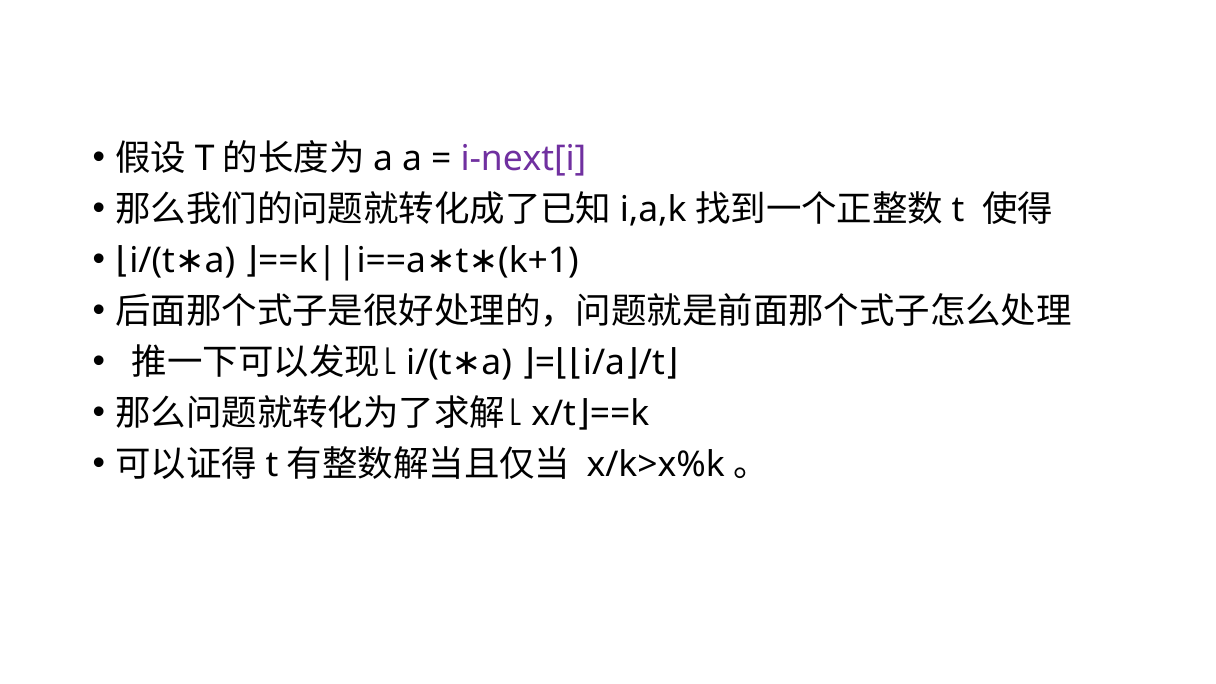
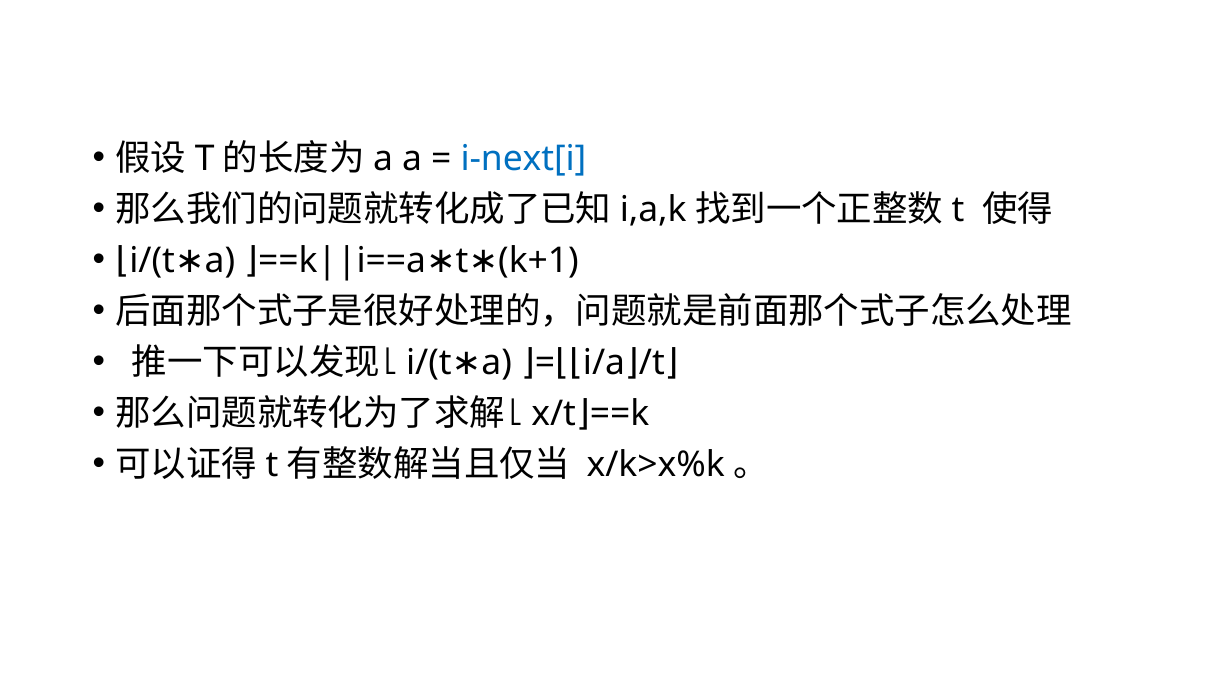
i-next[i colour: purple -> blue
